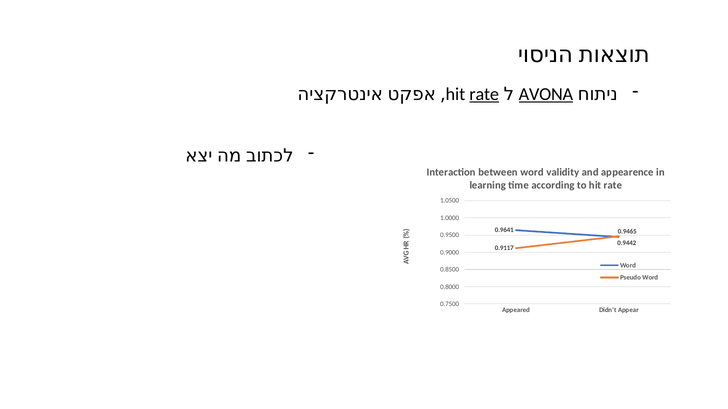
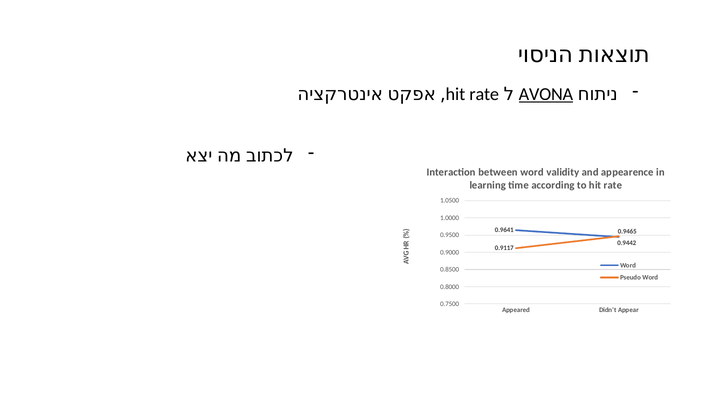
rate at (484, 94) underline: present -> none
